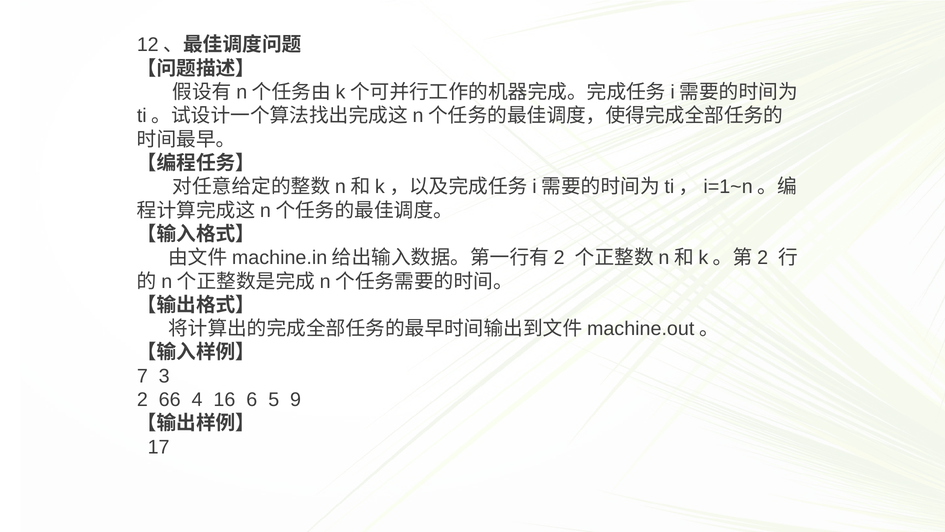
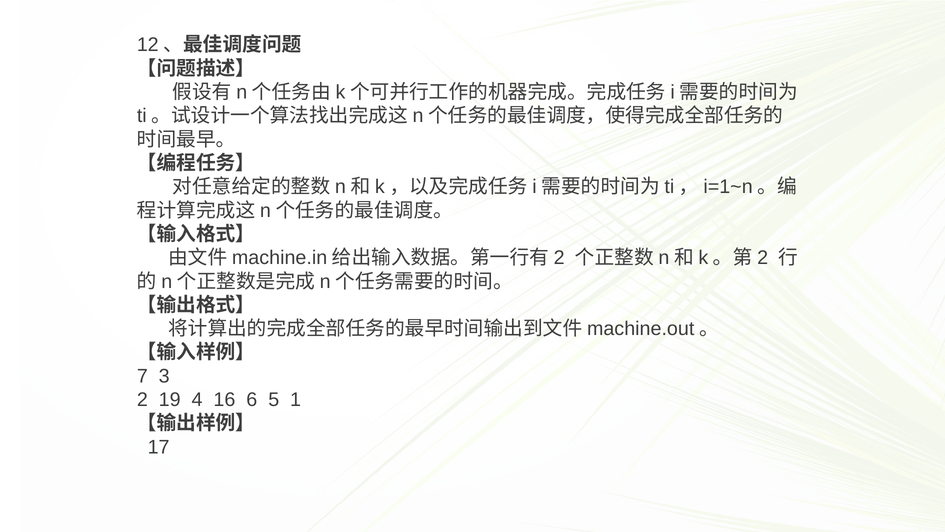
66: 66 -> 19
9: 9 -> 1
